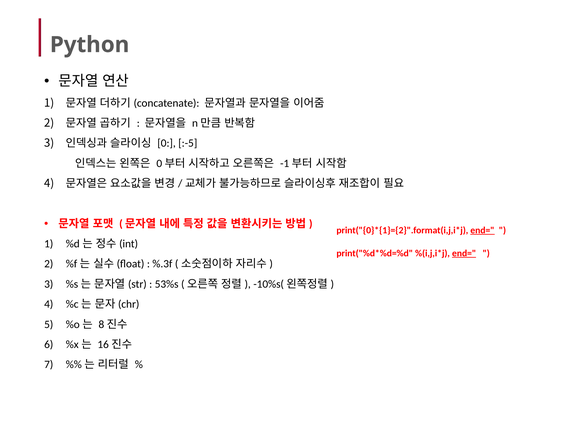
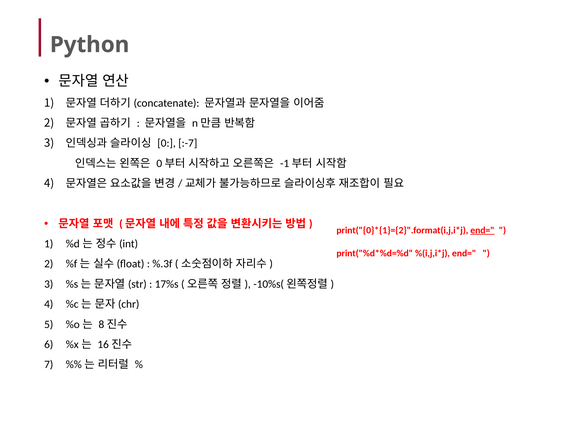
:-5: :-5 -> :-7
end= at (464, 253) underline: present -> none
53%s: 53%s -> 17%s
